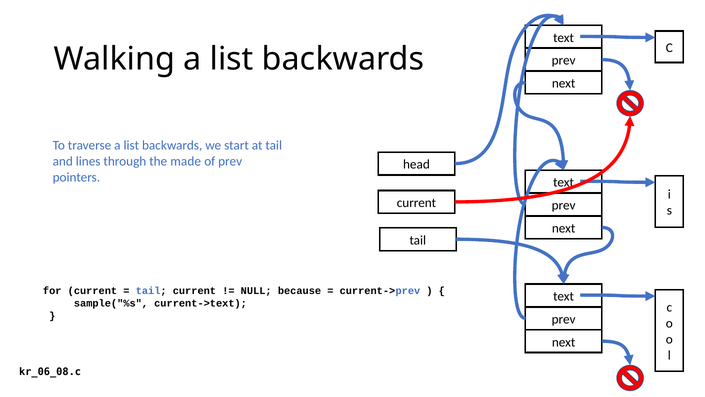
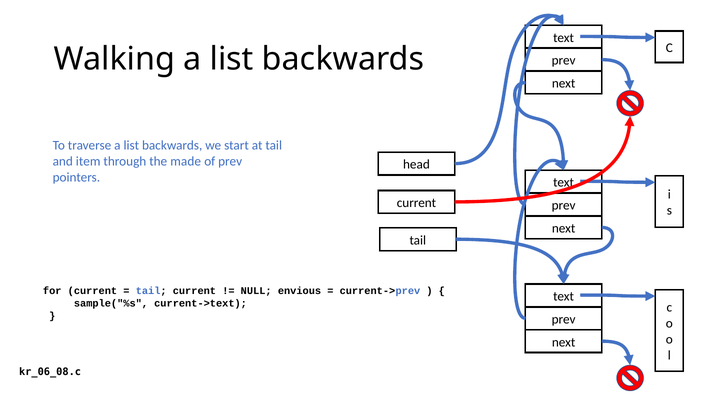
lines: lines -> item
because: because -> envious
